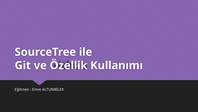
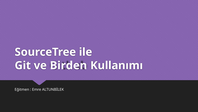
Özellik: Özellik -> Birden
